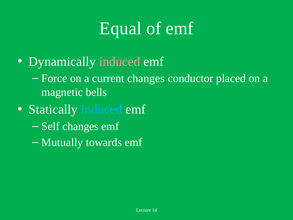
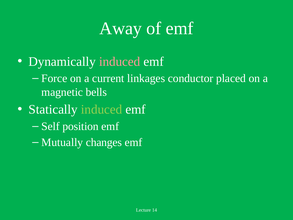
Equal: Equal -> Away
current changes: changes -> linkages
induced at (102, 109) colour: light blue -> light green
Self changes: changes -> position
towards: towards -> changes
